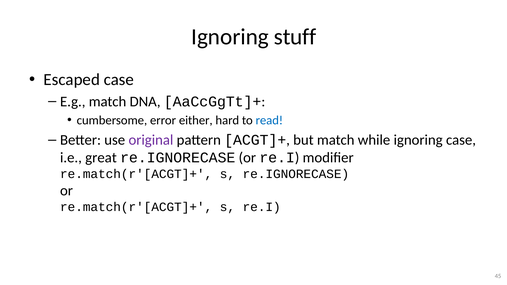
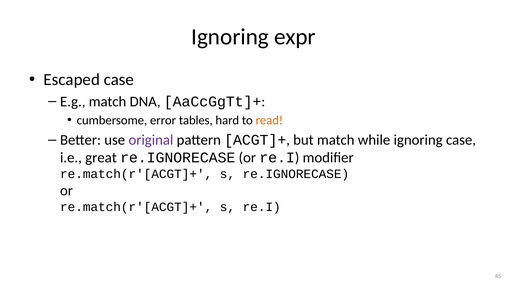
stuff: stuff -> expr
either: either -> tables
read colour: blue -> orange
